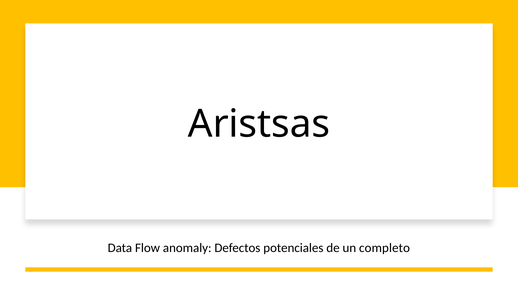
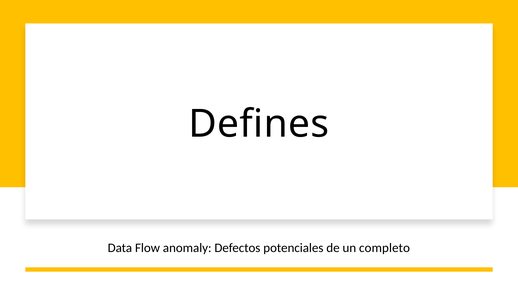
Aristsas: Aristsas -> Defines
